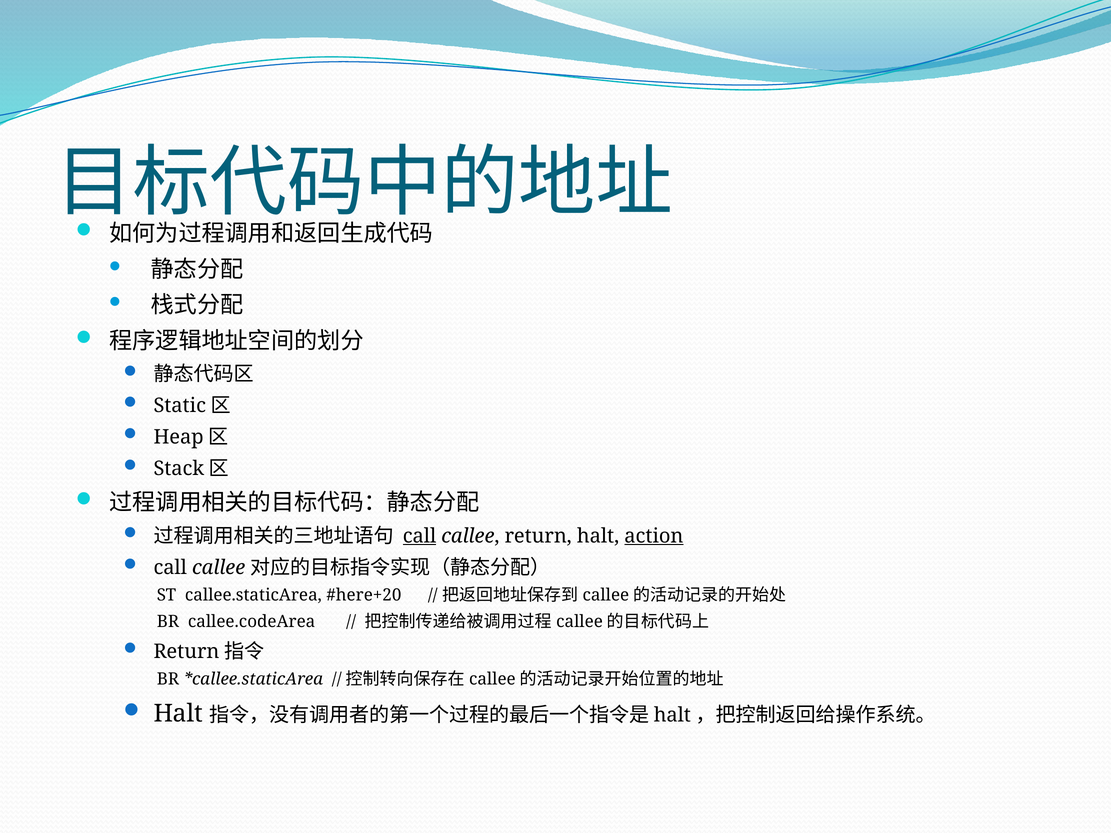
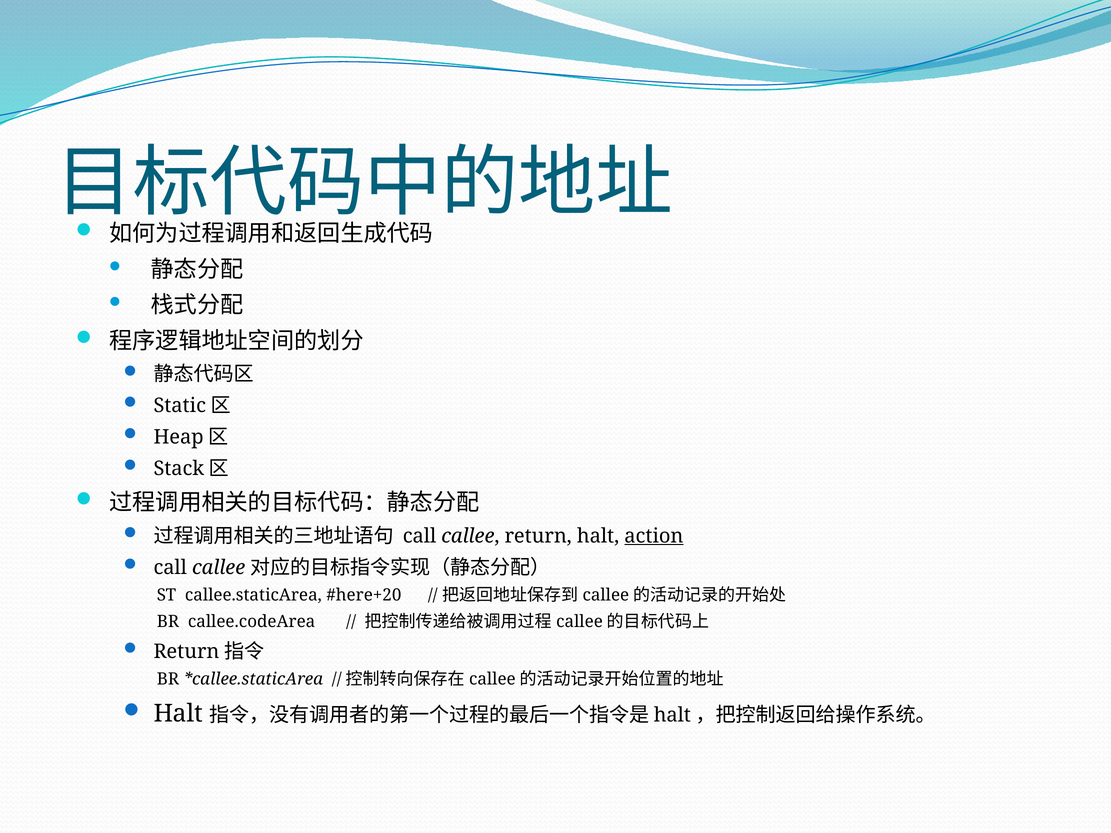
call at (419, 536) underline: present -> none
